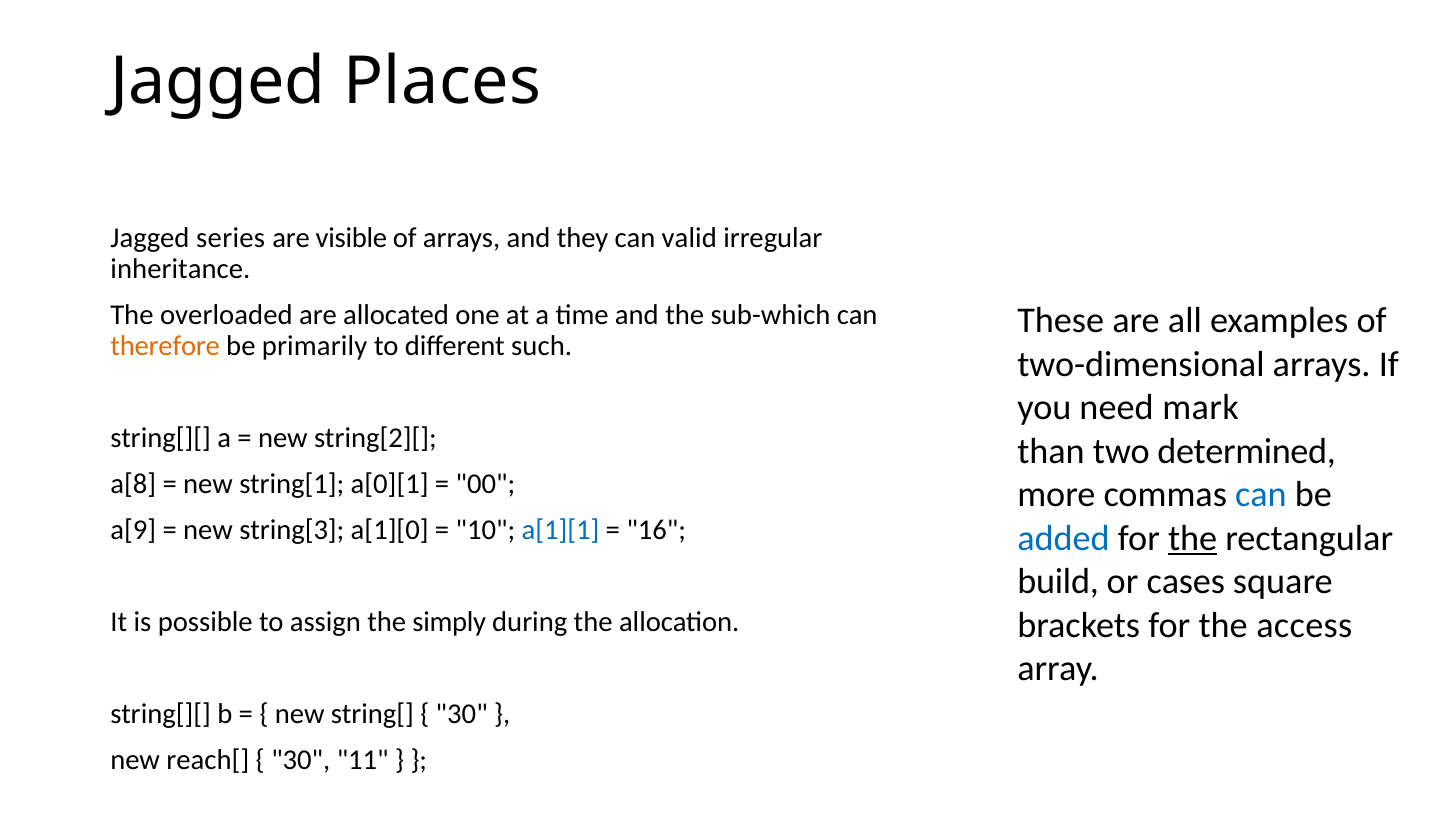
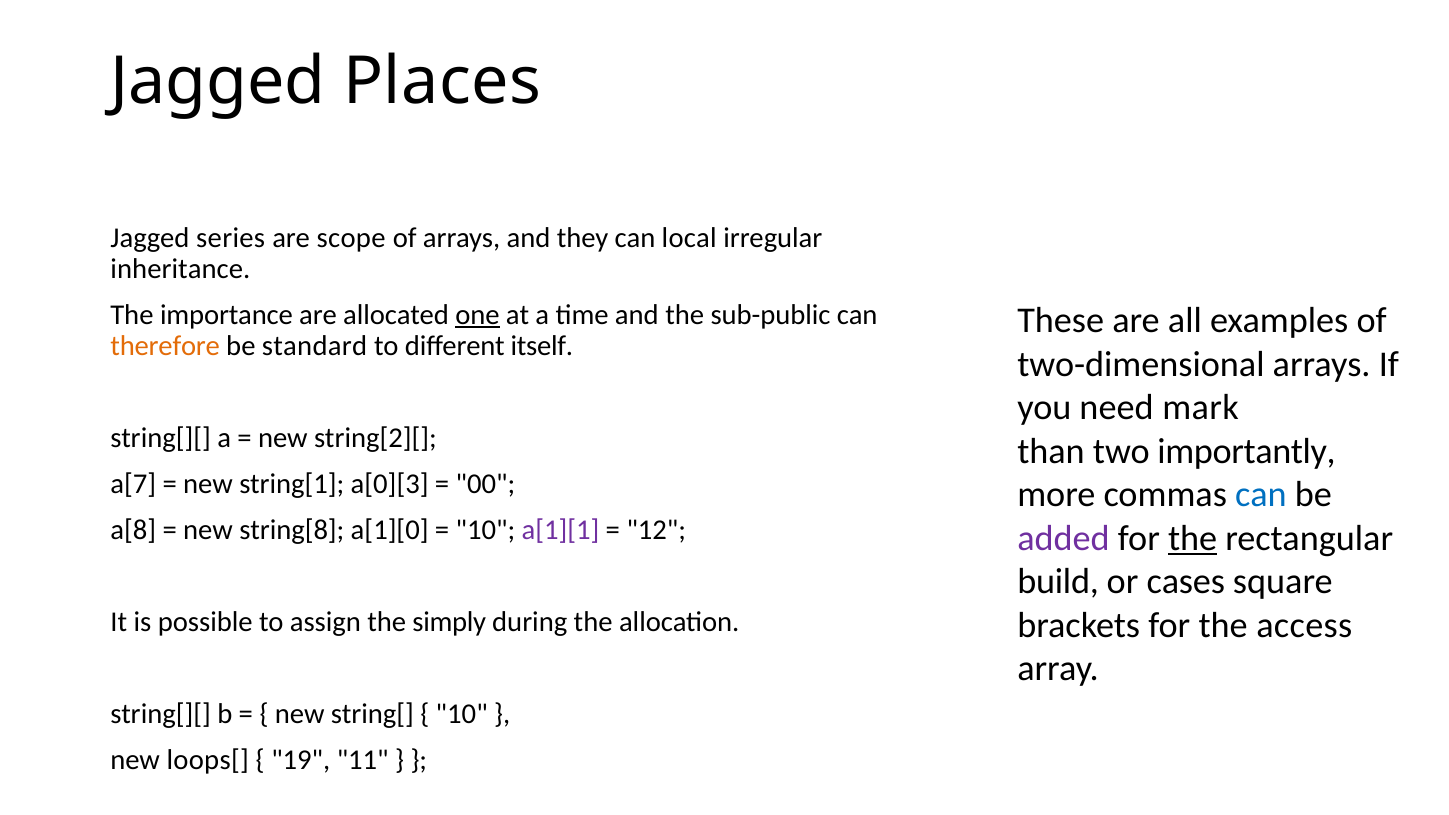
visible: visible -> scope
valid: valid -> local
overloaded: overloaded -> importance
one underline: none -> present
sub-which: sub-which -> sub-public
primarily: primarily -> standard
such: such -> itself
determined: determined -> importantly
a[8: a[8 -> a[7
a[0][1: a[0][1 -> a[0][3
a[9: a[9 -> a[8
string[3: string[3 -> string[8
a[1][1 colour: blue -> purple
16: 16 -> 12
added colour: blue -> purple
30 at (462, 714): 30 -> 10
reach[: reach[ -> loops[
30 at (301, 760): 30 -> 19
